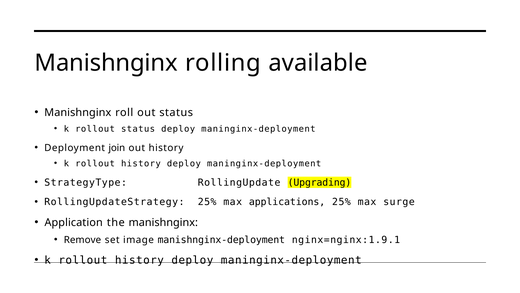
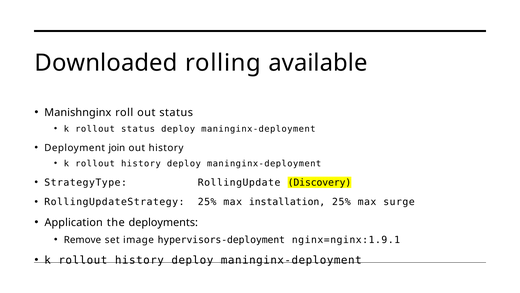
Manishnginx at (106, 63): Manishnginx -> Downloaded
Upgrading: Upgrading -> Discovery
applications: applications -> installation
the manishnginx: manishnginx -> deployments
manishnginx-deployment: manishnginx-deployment -> hypervisors-deployment
